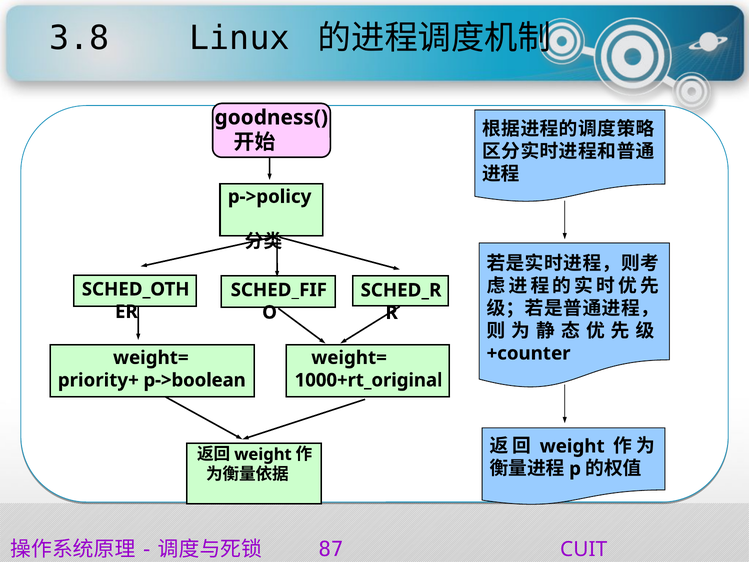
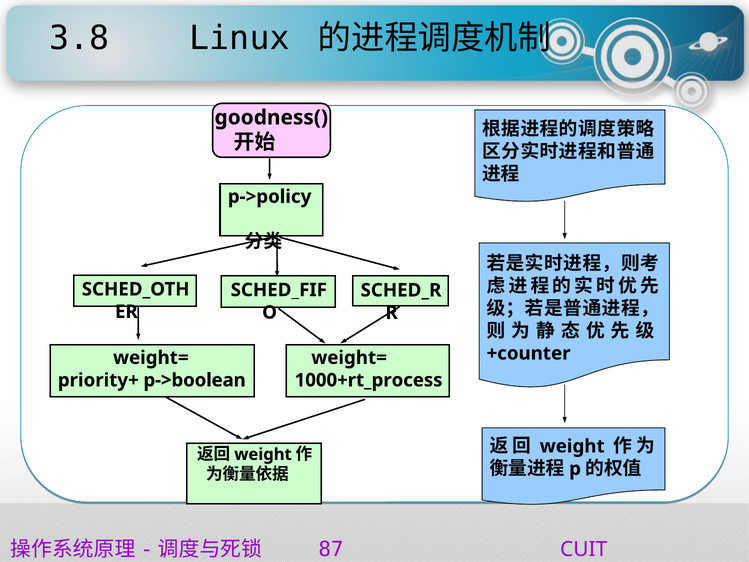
1000+rt_original: 1000+rt_original -> 1000+rt_process
